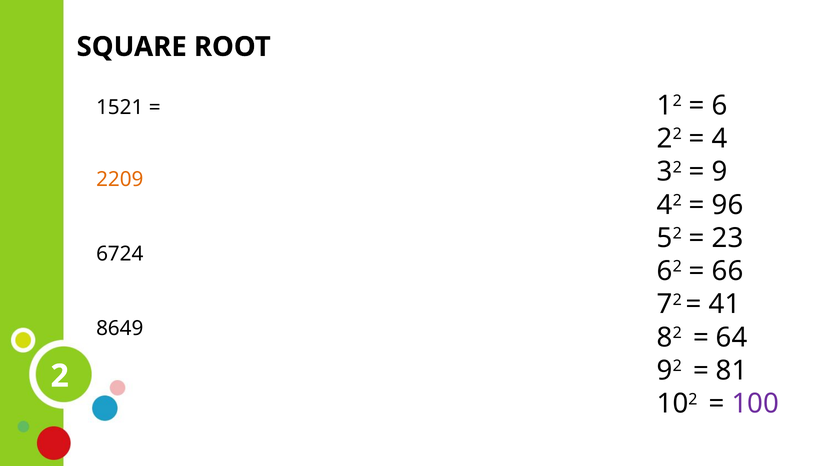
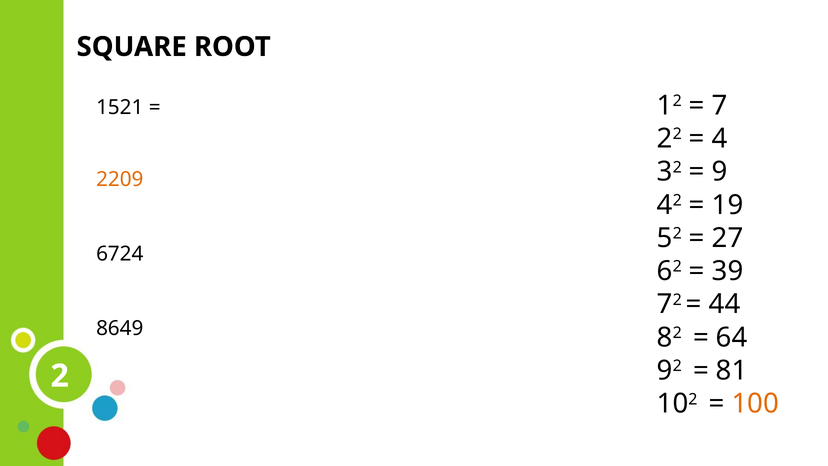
6: 6 -> 7
96: 96 -> 19
23: 23 -> 27
66: 66 -> 39
41: 41 -> 44
100 colour: purple -> orange
